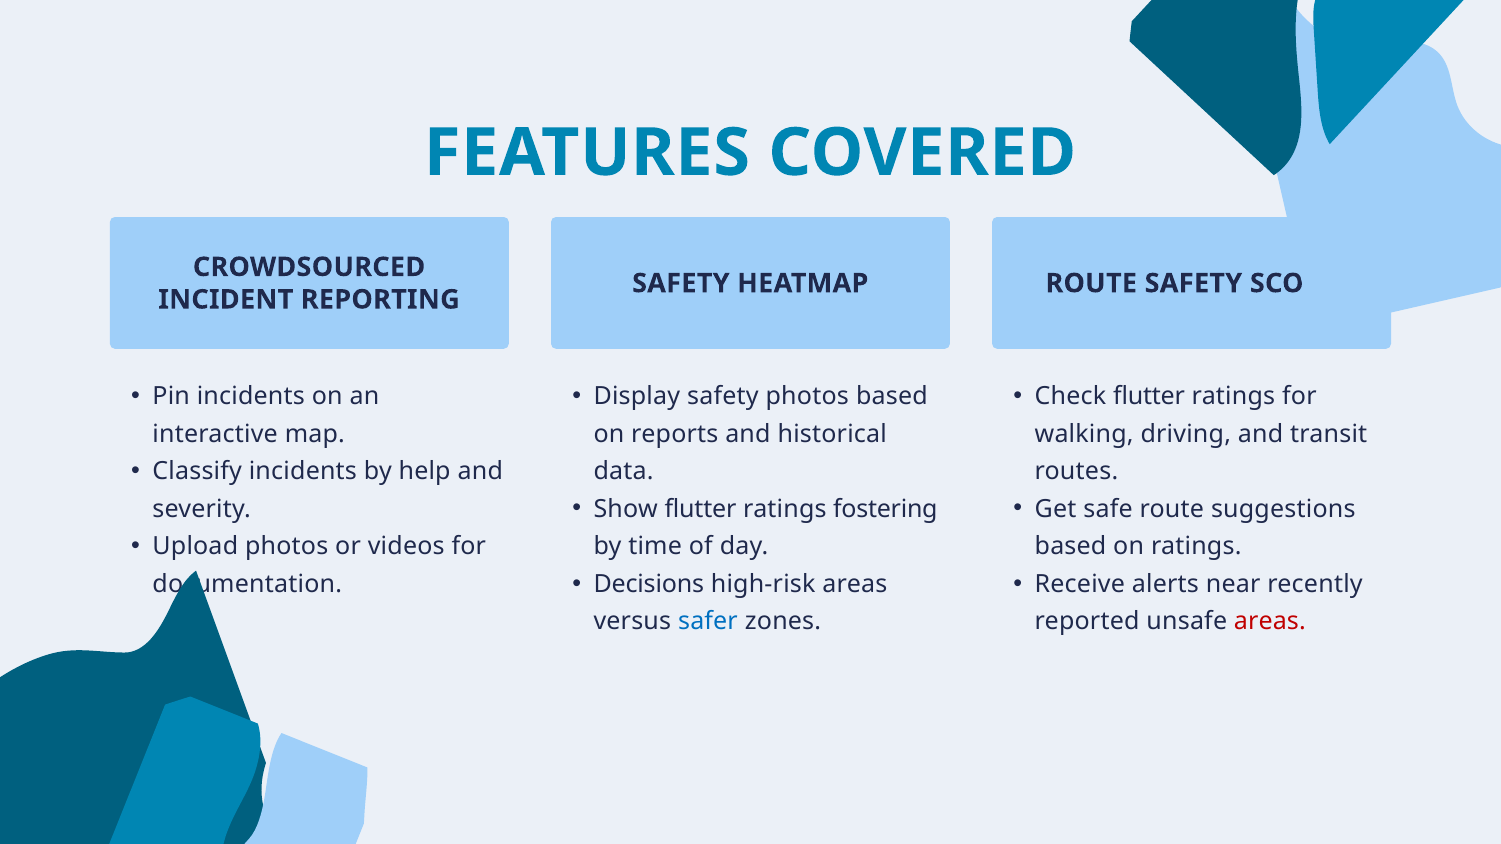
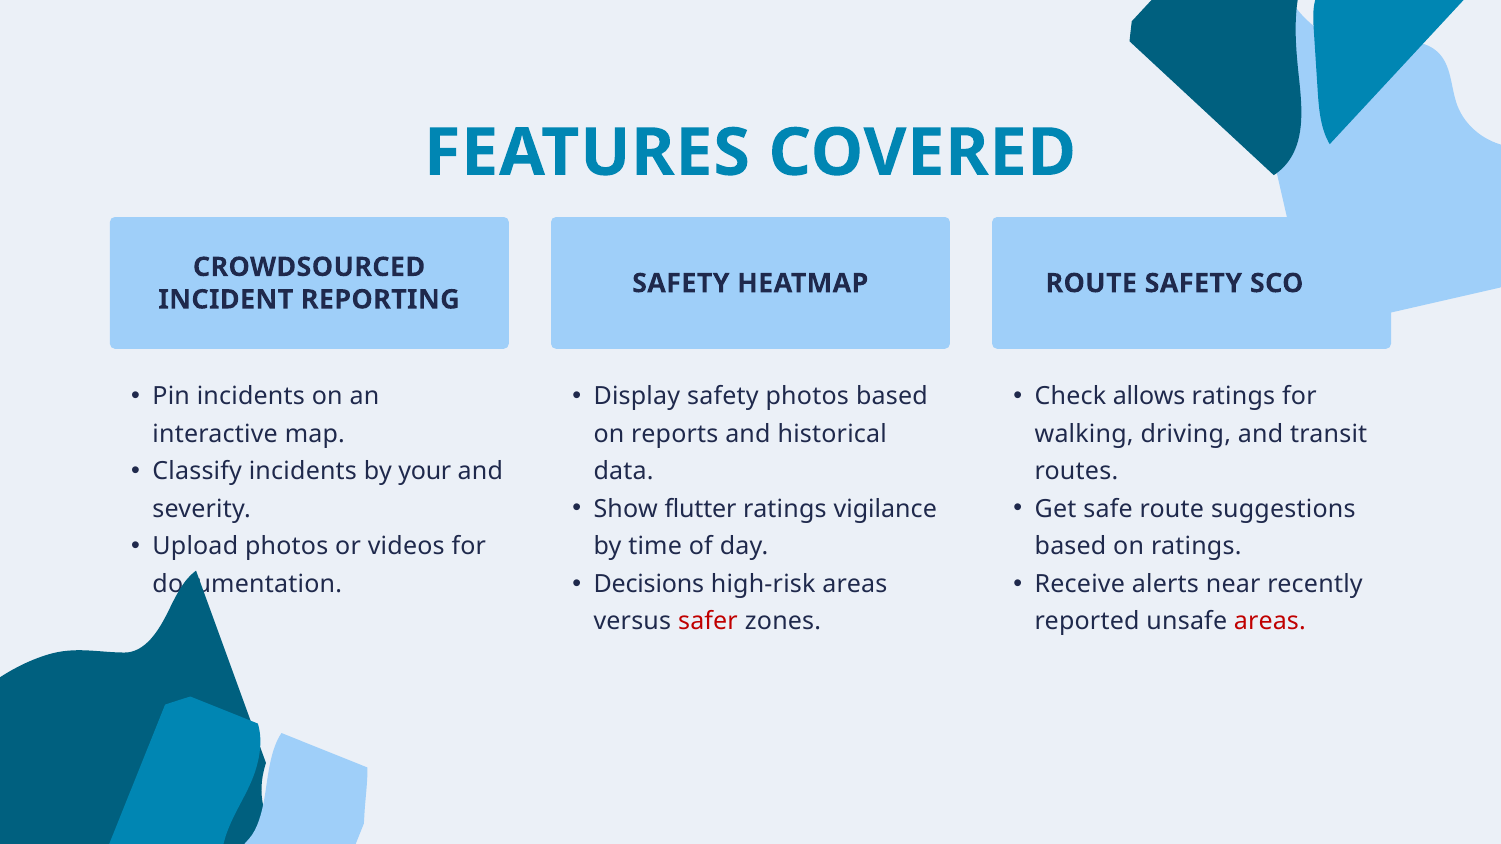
Check flutter: flutter -> allows
help: help -> your
fostering: fostering -> vigilance
safer colour: blue -> red
